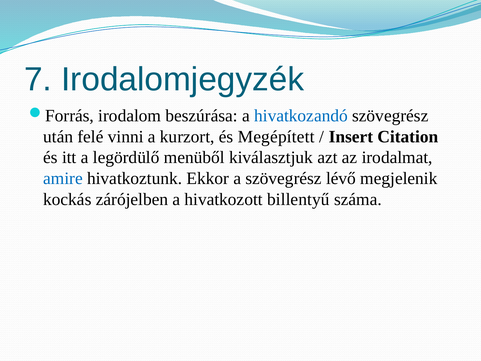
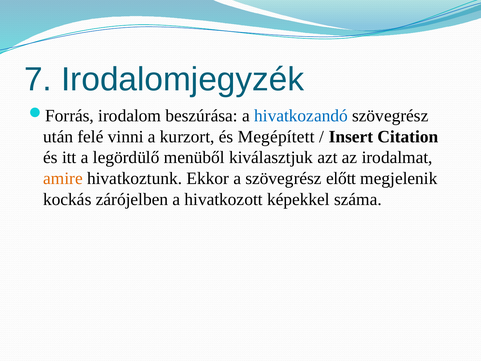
amire colour: blue -> orange
lévő: lévő -> előtt
billentyű: billentyű -> képekkel
